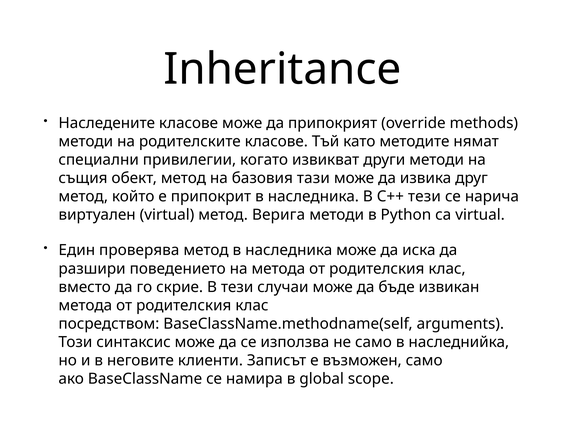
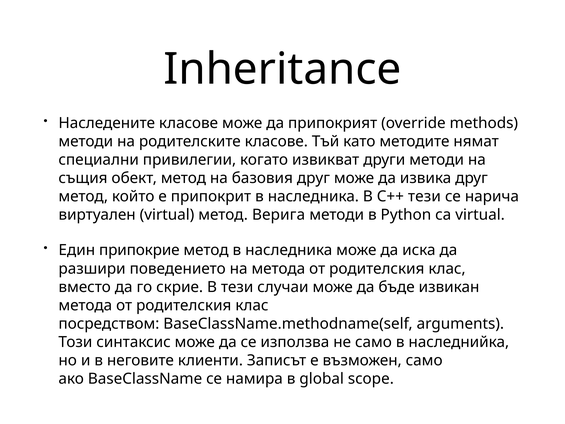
базовия тази: тази -> друг
проверява: проверява -> припокрие
